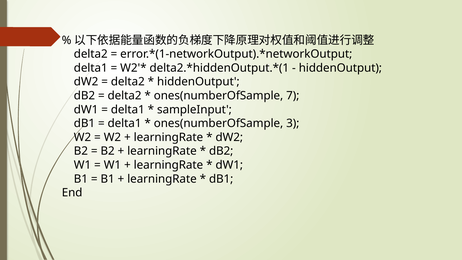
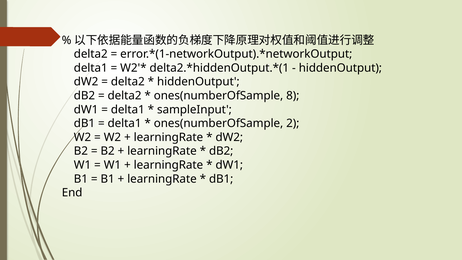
7: 7 -> 8
3: 3 -> 2
